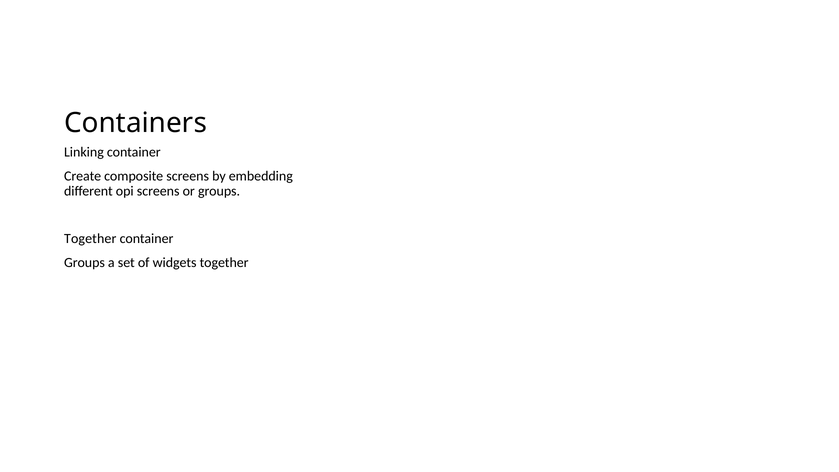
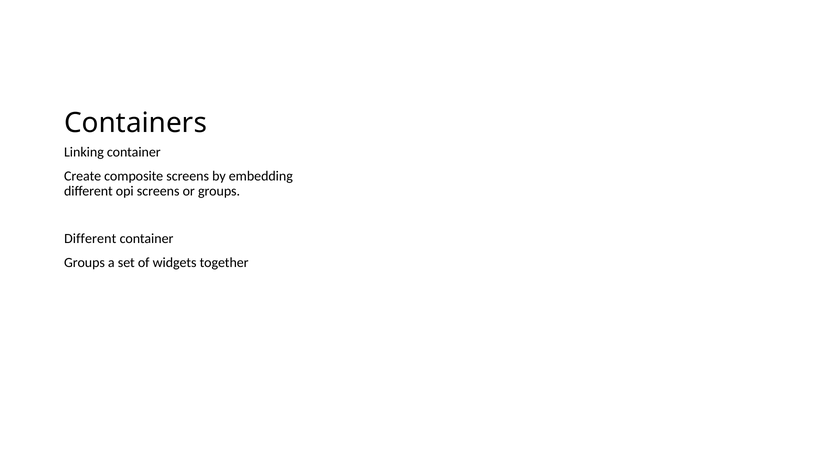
Together at (90, 239): Together -> Different
